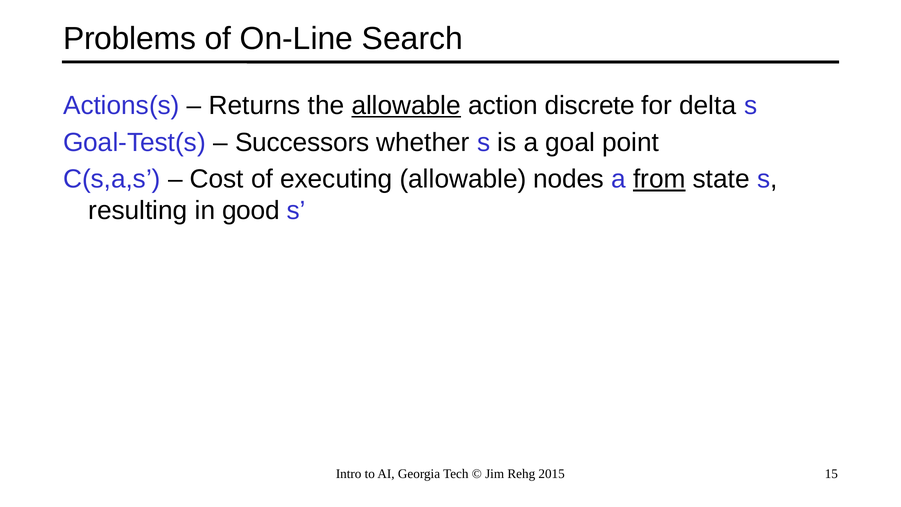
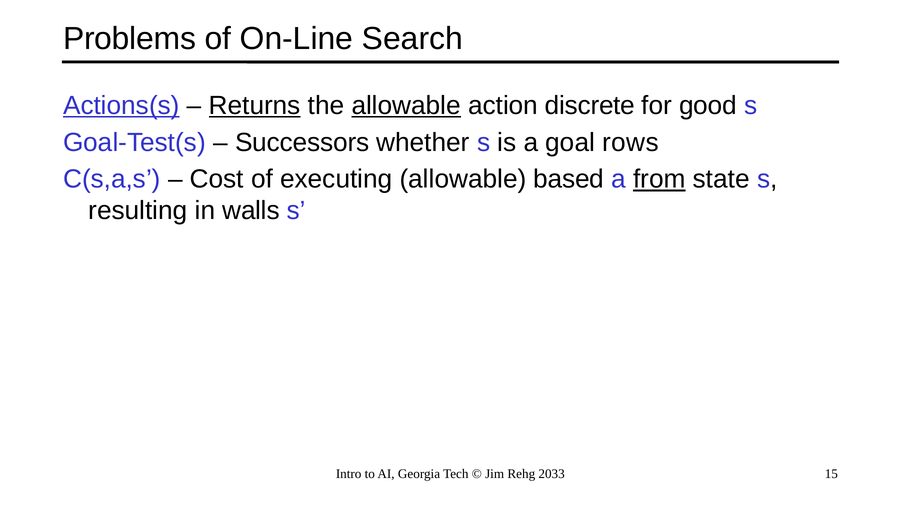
Actions(s underline: none -> present
Returns underline: none -> present
delta: delta -> good
point: point -> rows
nodes: nodes -> based
good: good -> walls
2015: 2015 -> 2033
